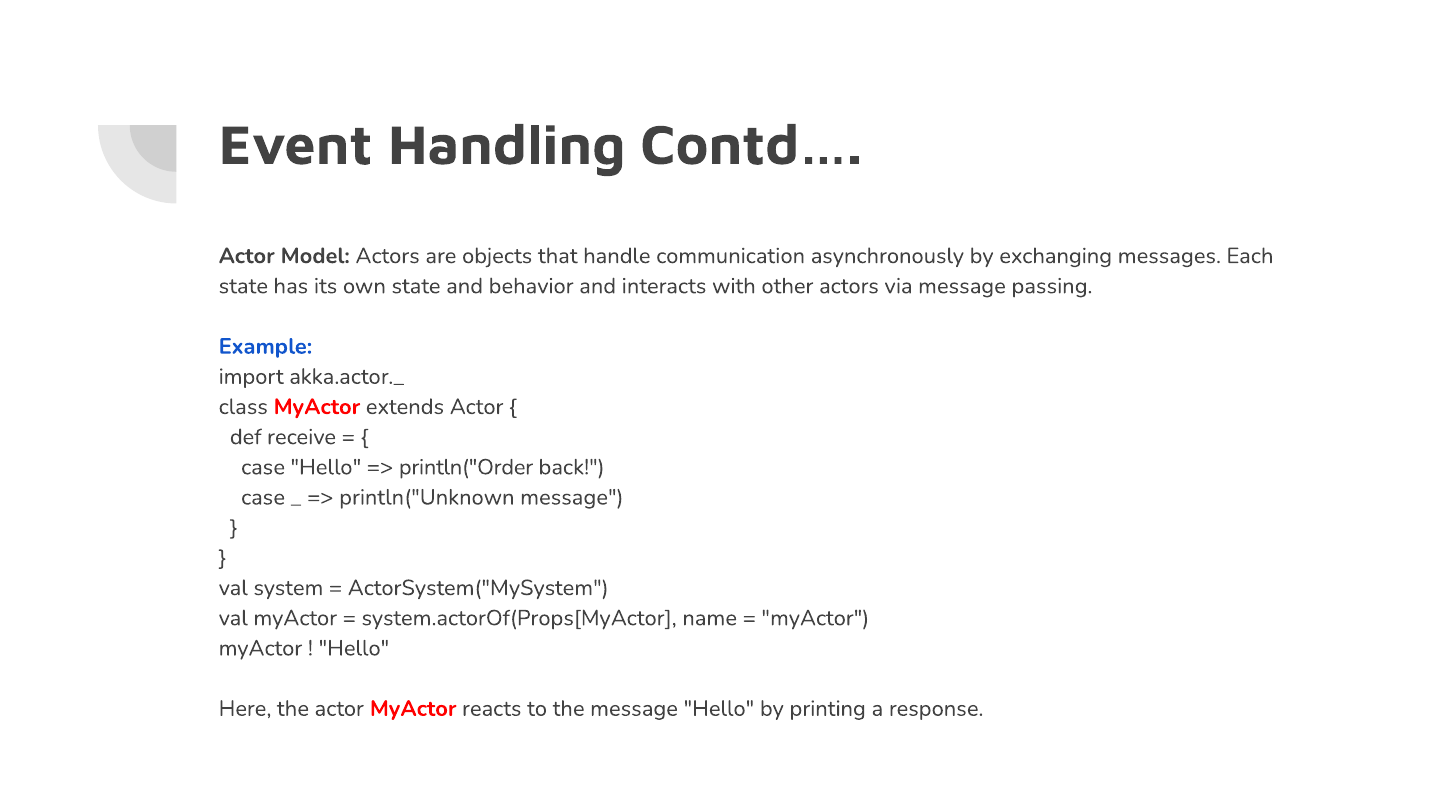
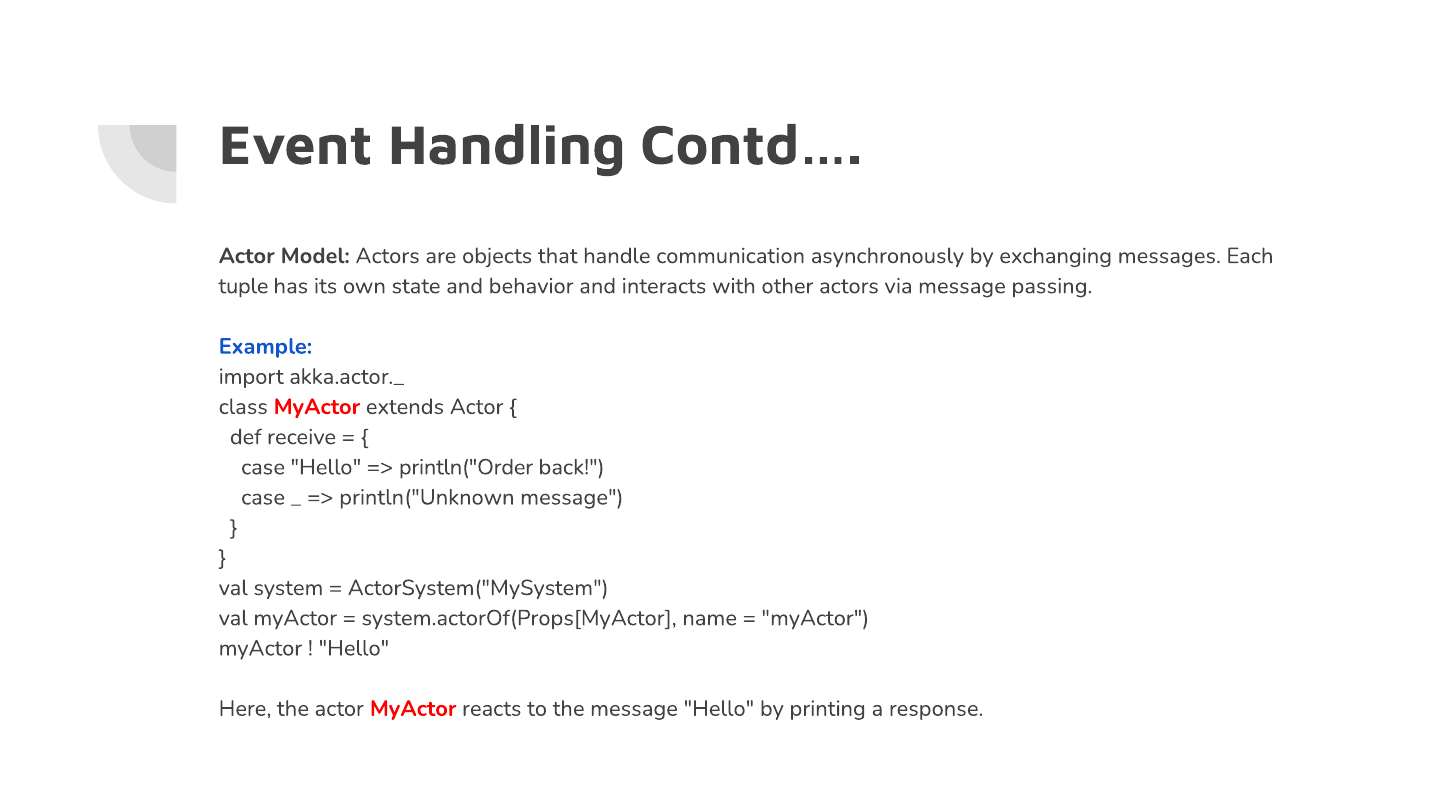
state at (243, 286): state -> tuple
